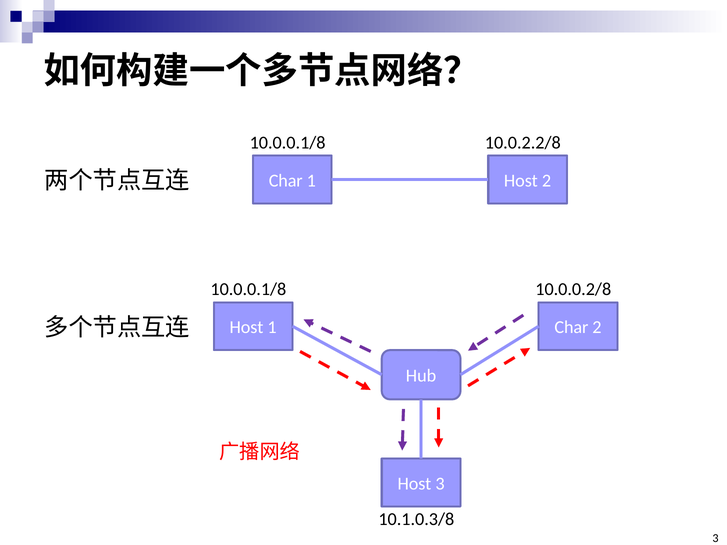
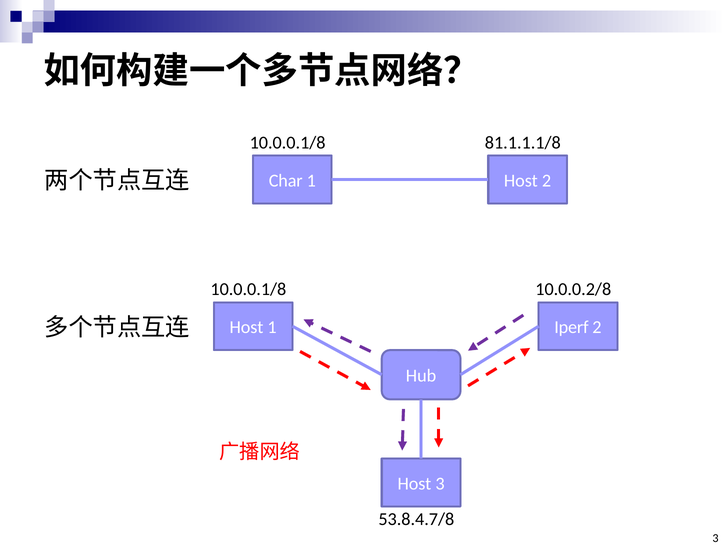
10.0.2.2/8: 10.0.2.2/8 -> 81.1.1.1/8
1 Char: Char -> Iperf
10.1.0.3/8: 10.1.0.3/8 -> 53.8.4.7/8
